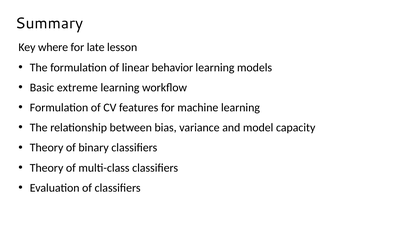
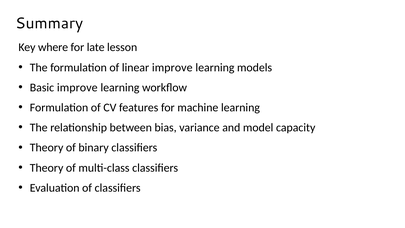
linear behavior: behavior -> improve
Basic extreme: extreme -> improve
